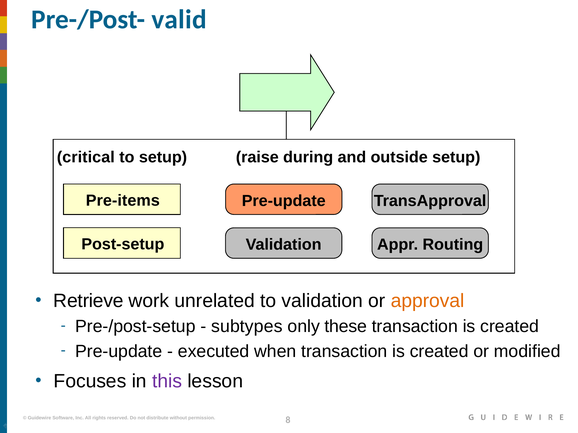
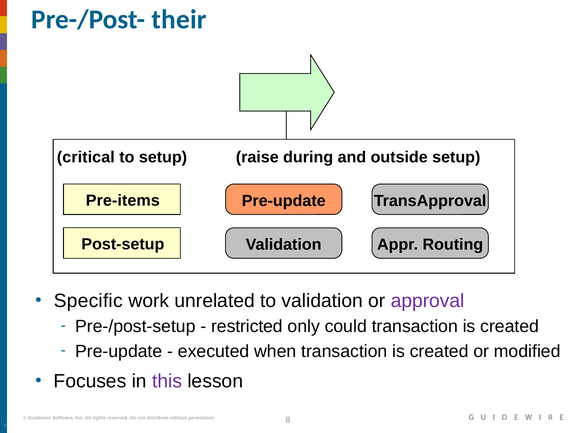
valid: valid -> their
Retrieve: Retrieve -> Specific
approval colour: orange -> purple
subtypes: subtypes -> restricted
these: these -> could
